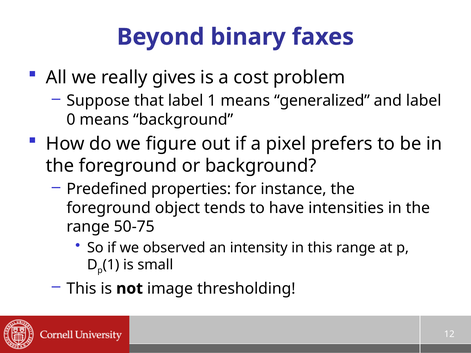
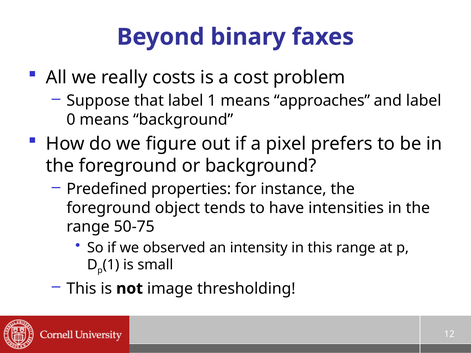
gives: gives -> costs
generalized: generalized -> approaches
